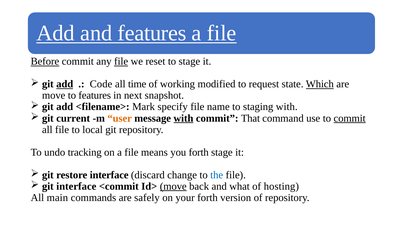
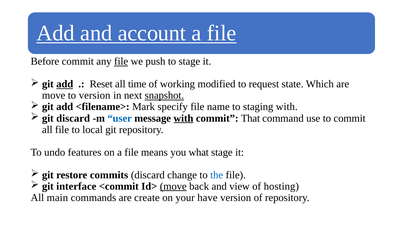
and features: features -> account
Before underline: present -> none
reset: reset -> push
Code: Code -> Reset
Which underline: present -> none
to features: features -> version
snapshot underline: none -> present
git current: current -> discard
user colour: orange -> blue
commit at (350, 118) underline: present -> none
tracking: tracking -> features
you forth: forth -> what
restore interface: interface -> commits
what: what -> view
safely: safely -> create
your forth: forth -> have
